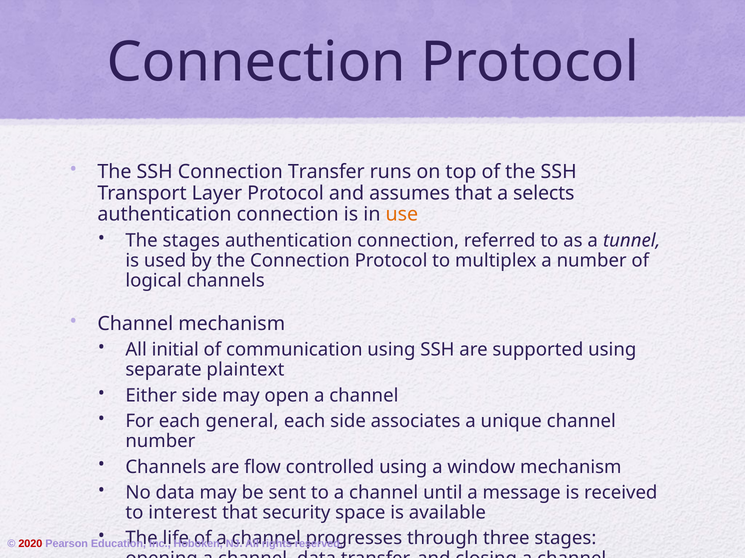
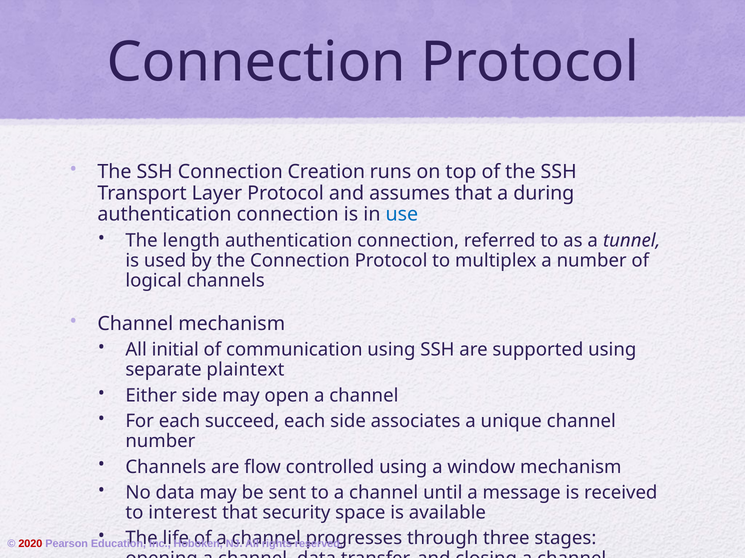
Connection Transfer: Transfer -> Creation
selects: selects -> during
use colour: orange -> blue
The stages: stages -> length
general: general -> succeed
